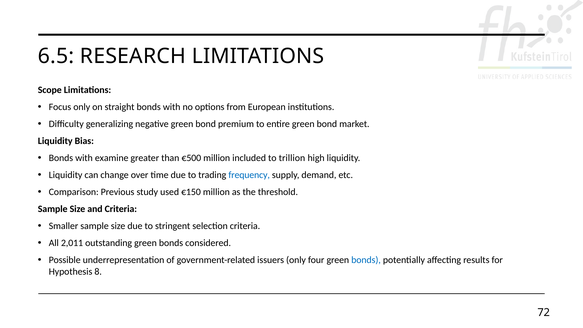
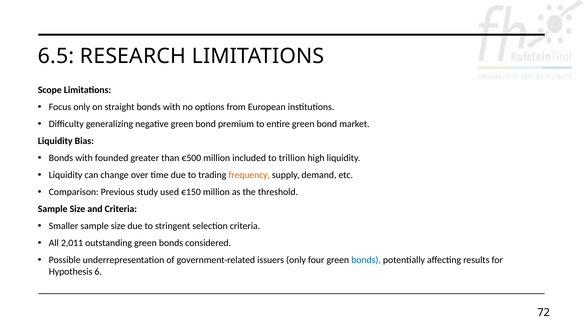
examine: examine -> founded
frequency colour: blue -> orange
8: 8 -> 6
